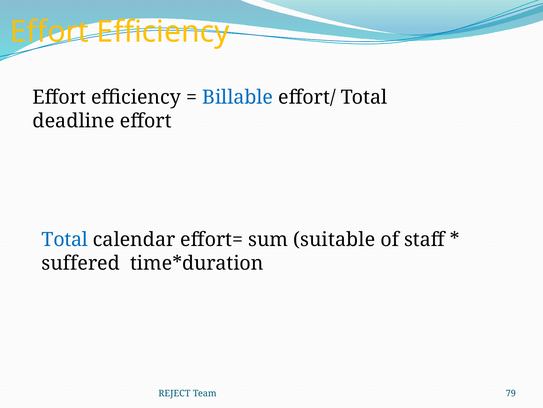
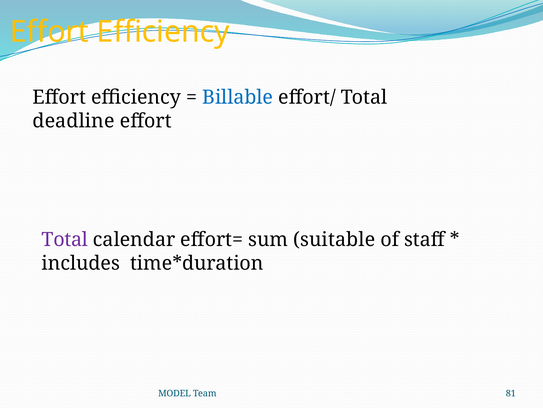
Total at (65, 239) colour: blue -> purple
suffered: suffered -> includes
REJECT: REJECT -> MODEL
79: 79 -> 81
